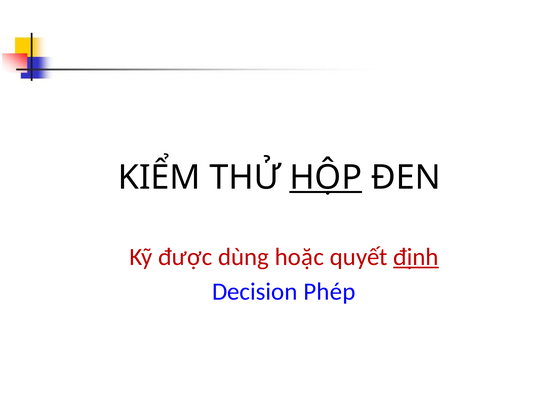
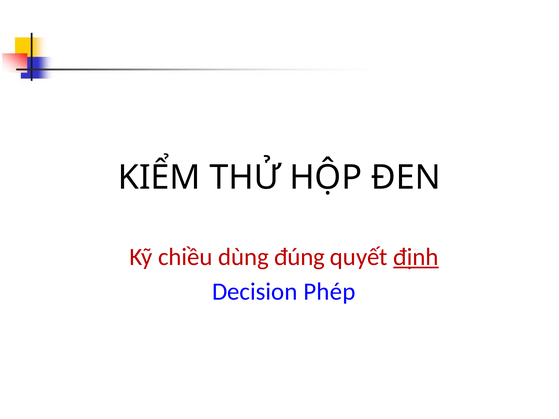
HỘP underline: present -> none
được: được -> chiều
hoặc: hoặc -> đúng
